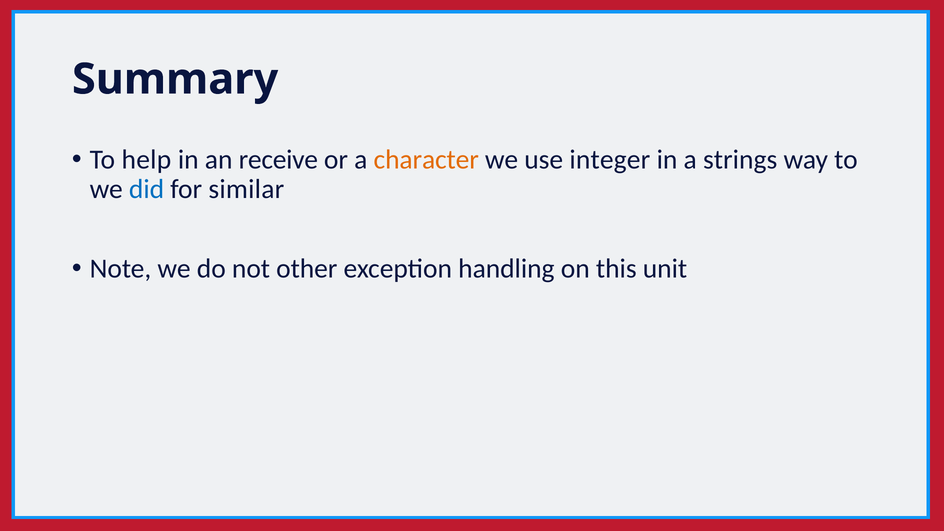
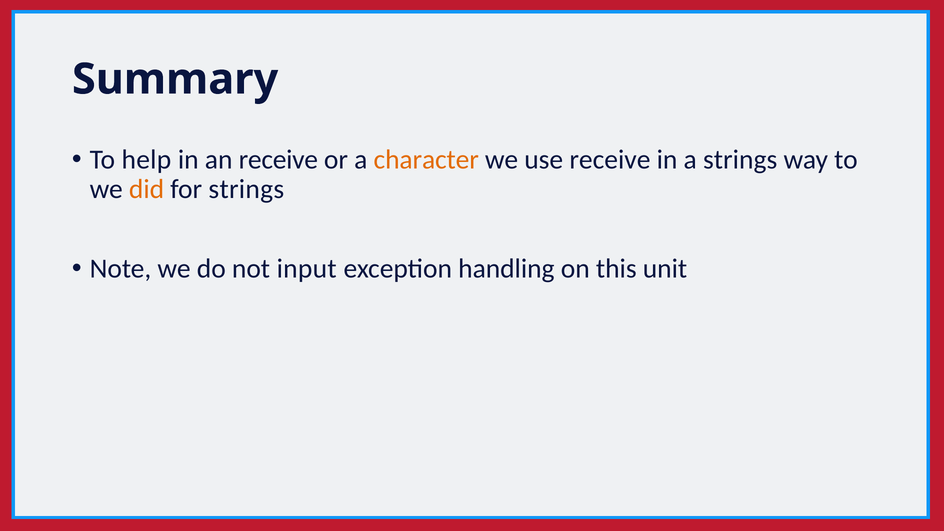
use integer: integer -> receive
did colour: blue -> orange
for similar: similar -> strings
other: other -> input
